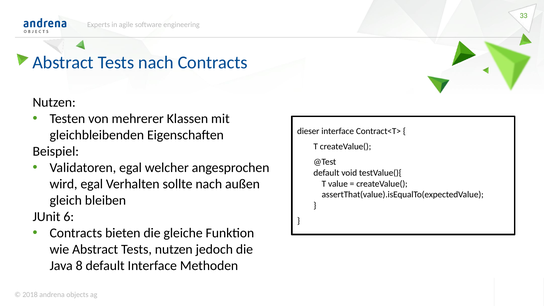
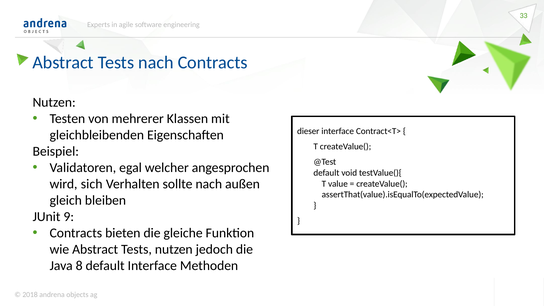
wird egal: egal -> sich
6: 6 -> 9
